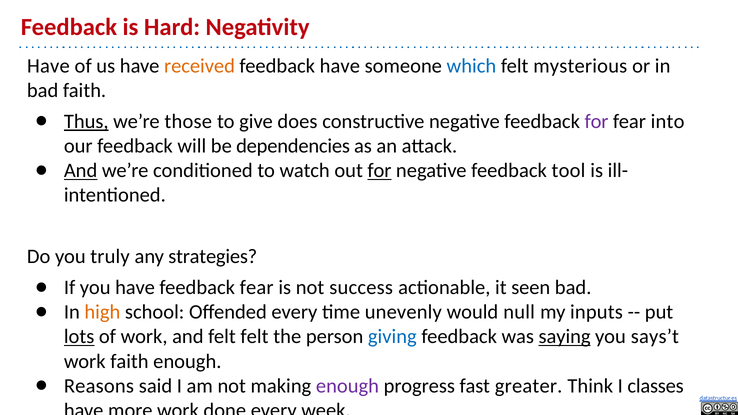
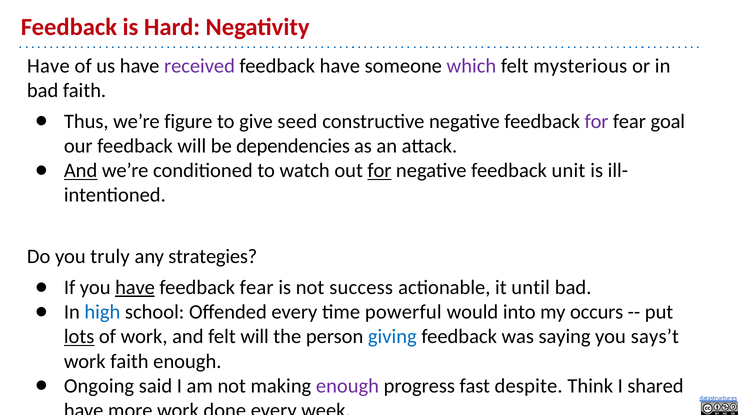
received colour: orange -> purple
which colour: blue -> purple
Thus underline: present -> none
those: those -> figure
does: does -> seed
into: into -> goal
tool: tool -> unit
have at (135, 288) underline: none -> present
seen: seen -> until
high colour: orange -> blue
unevenly: unevenly -> powerful
null: null -> into
inputs: inputs -> occurs
felt felt: felt -> will
saying underline: present -> none
Reasons: Reasons -> Ongoing
greater: greater -> despite
classes: classes -> shared
